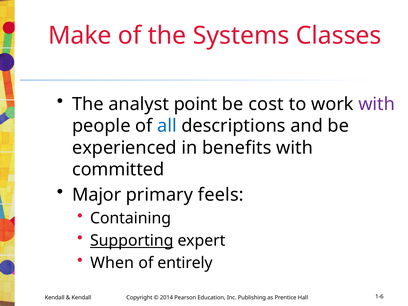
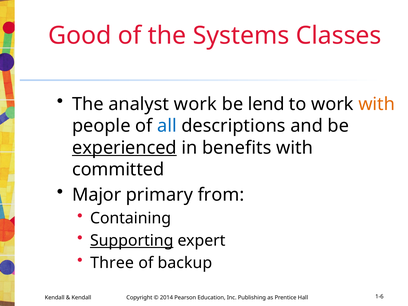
Make: Make -> Good
analyst point: point -> work
cost: cost -> lend
with at (377, 104) colour: purple -> orange
experienced underline: none -> present
feels: feels -> from
When: When -> Three
entirely: entirely -> backup
